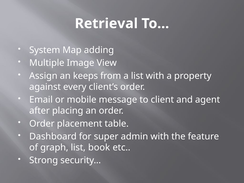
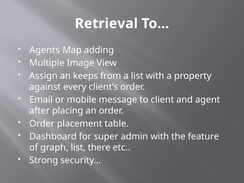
System: System -> Agents
book: book -> there
